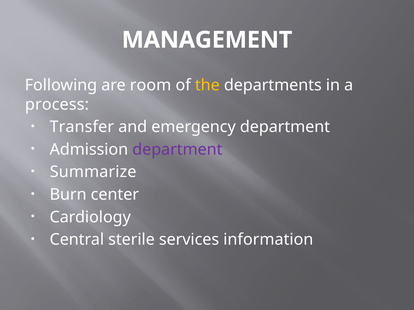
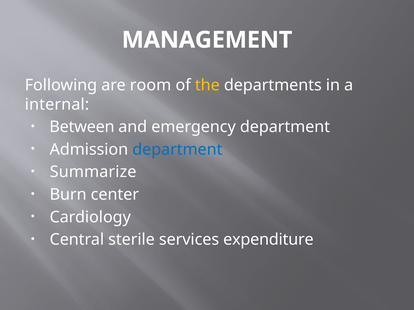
process: process -> internal
Transfer: Transfer -> Between
department at (177, 150) colour: purple -> blue
information: information -> expenditure
